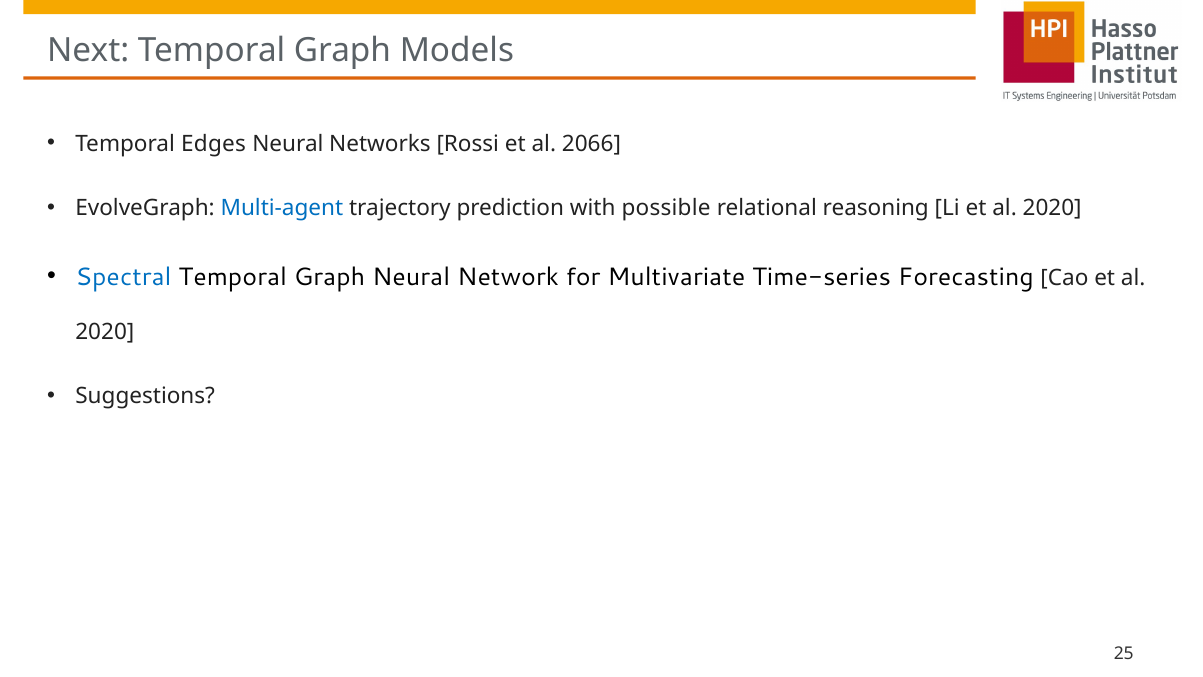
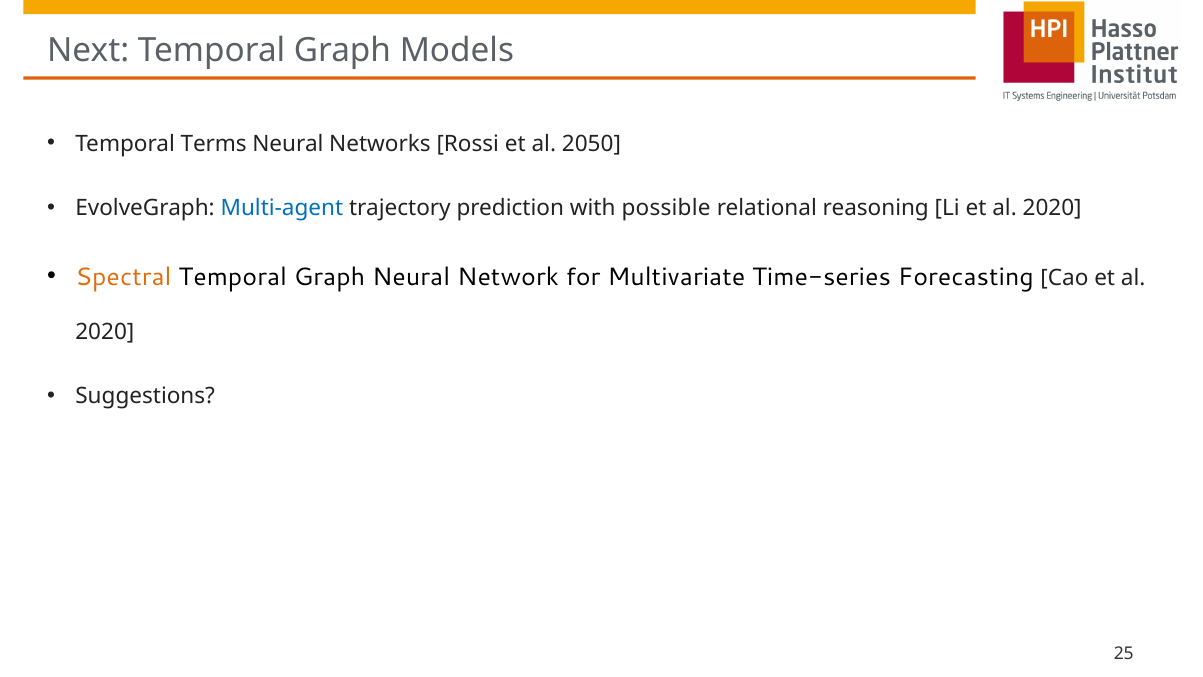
Edges: Edges -> Terms
2066: 2066 -> 2050
Spectral colour: blue -> orange
